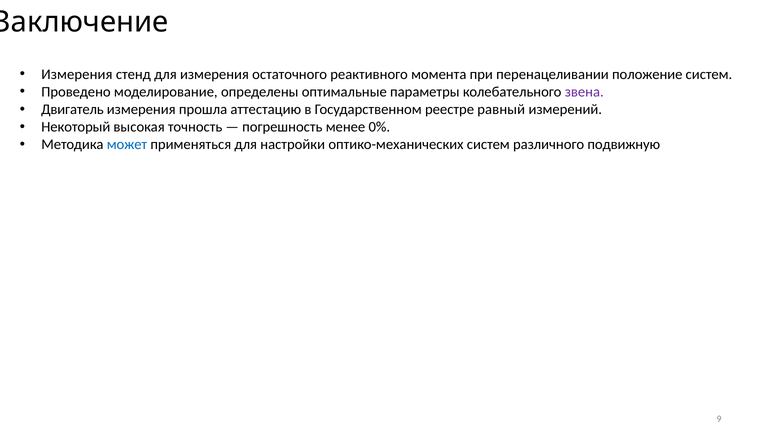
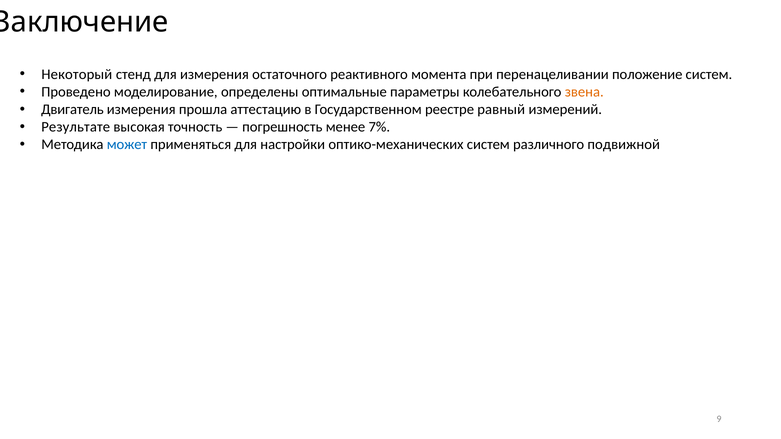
Измерения at (77, 74): Измерения -> Некоторый
звена colour: purple -> orange
Некоторый: Некоторый -> Результате
0%: 0% -> 7%
подвижную: подвижную -> подвижной
